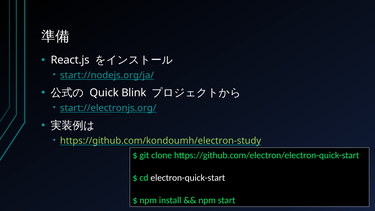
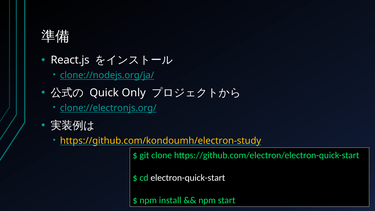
start://nodejs.org/ja/: start://nodejs.org/ja/ -> clone://nodejs.org/ja/
Blink: Blink -> Only
start://electronjs.org/: start://electronjs.org/ -> clone://electronjs.org/
https://github.com/kondoumh/electron-study colour: light green -> yellow
